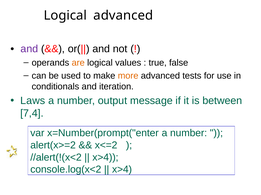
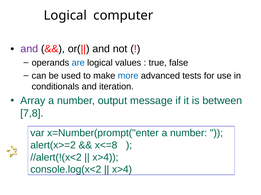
Logical advanced: advanced -> computer
are colour: orange -> blue
more colour: orange -> blue
Laws: Laws -> Array
7,4: 7,4 -> 7,8
x<=2: x<=2 -> x<=8
